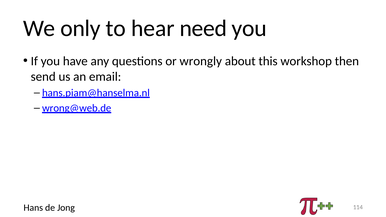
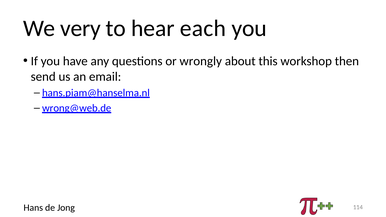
only: only -> very
need: need -> each
